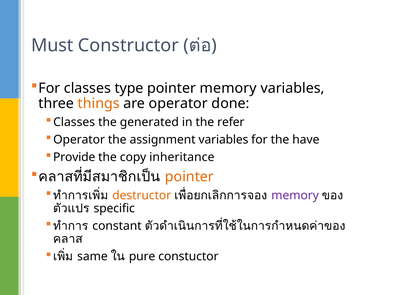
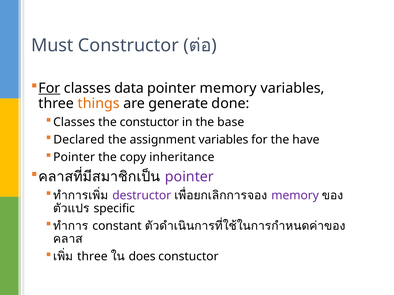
For at (49, 88) underline: none -> present
type: type -> data
are operator: operator -> generate
the generated: generated -> constuctor
refer: refer -> base
Operator at (79, 140): Operator -> Declared
Provide at (74, 158): Provide -> Pointer
pointer at (189, 177) colour: orange -> purple
destructor colour: orange -> purple
same at (92, 257): same -> three
pure: pure -> does
